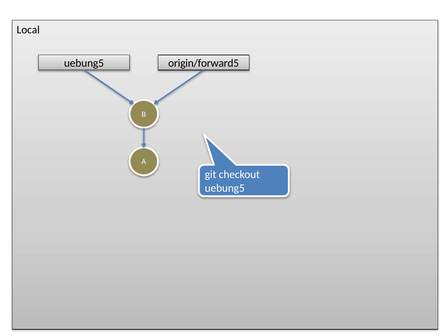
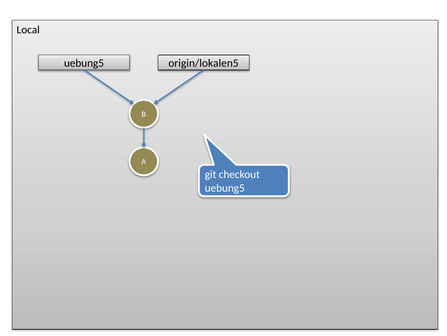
origin/forward5: origin/forward5 -> origin/lokalen5
